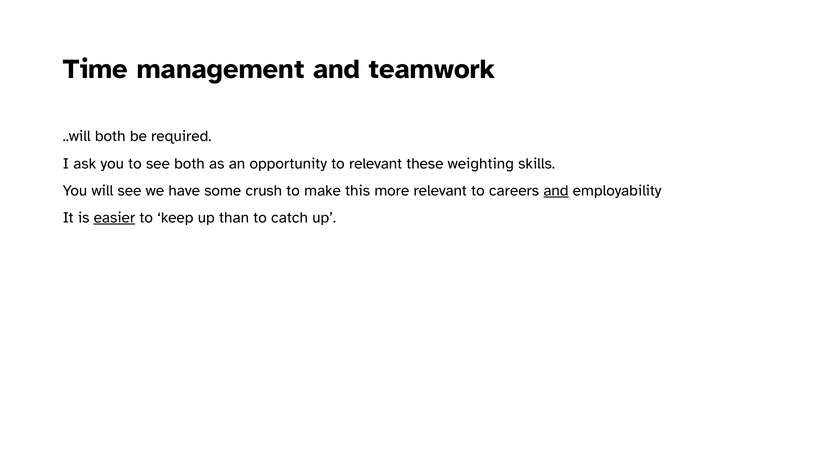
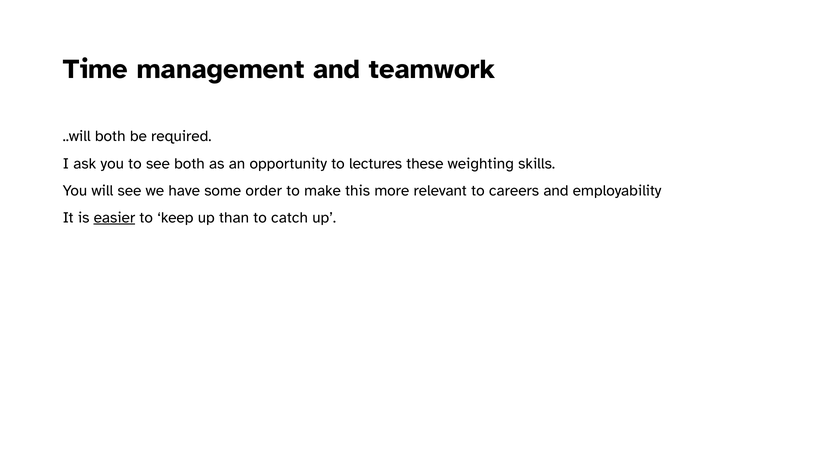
to relevant: relevant -> lectures
crush: crush -> order
and at (556, 191) underline: present -> none
